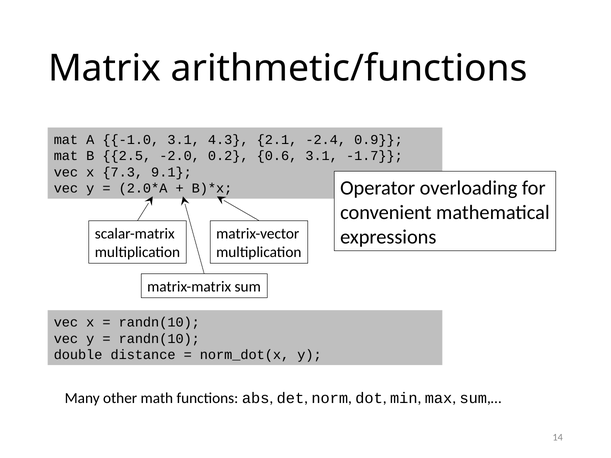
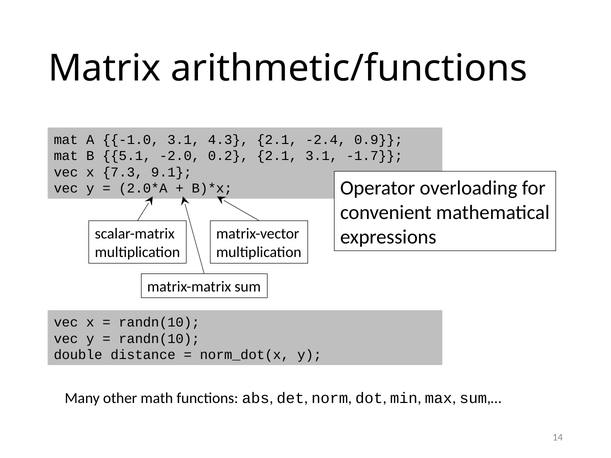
2.5: 2.5 -> 5.1
0.2 0.6: 0.6 -> 2.1
